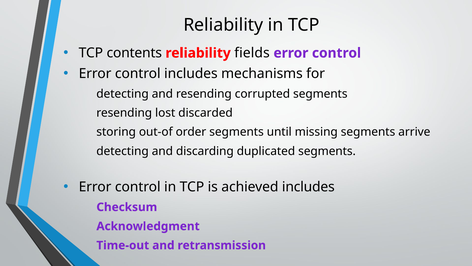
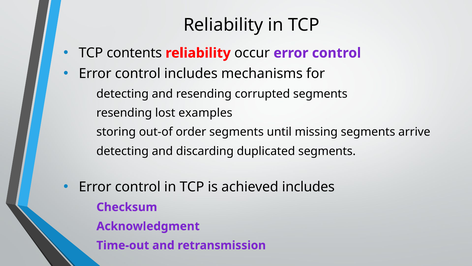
fields: fields -> occur
discarded: discarded -> examples
